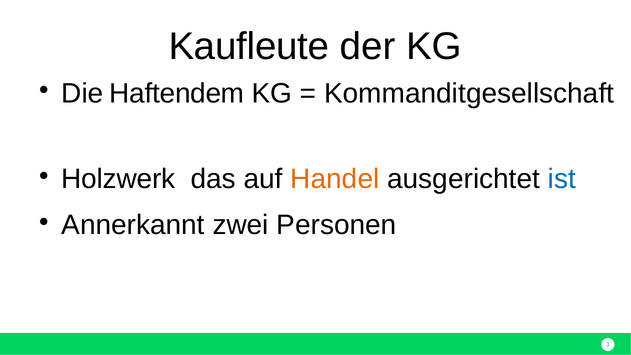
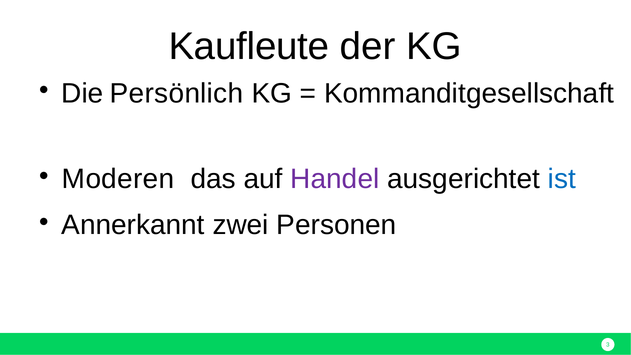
Haftendem: Haftendem -> Persönlich
Holzwerk: Holzwerk -> Moderen
Handel colour: orange -> purple
